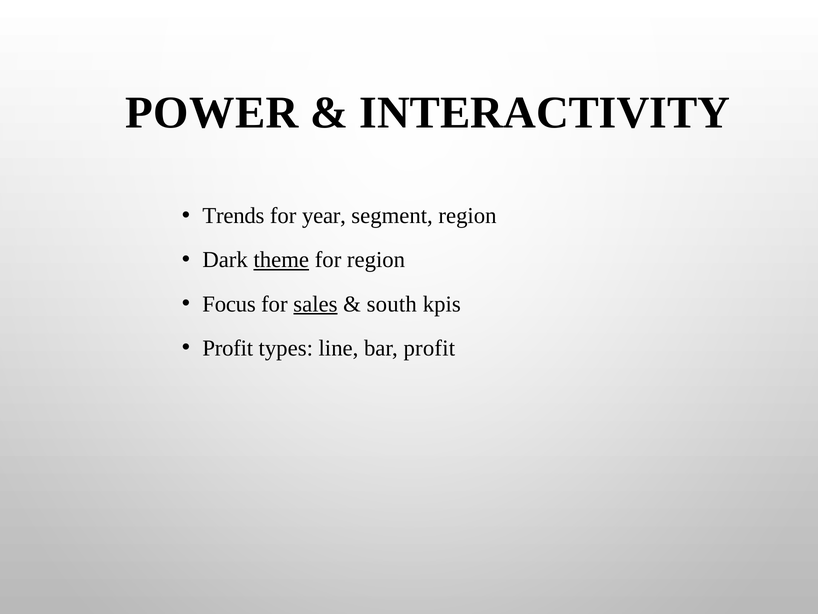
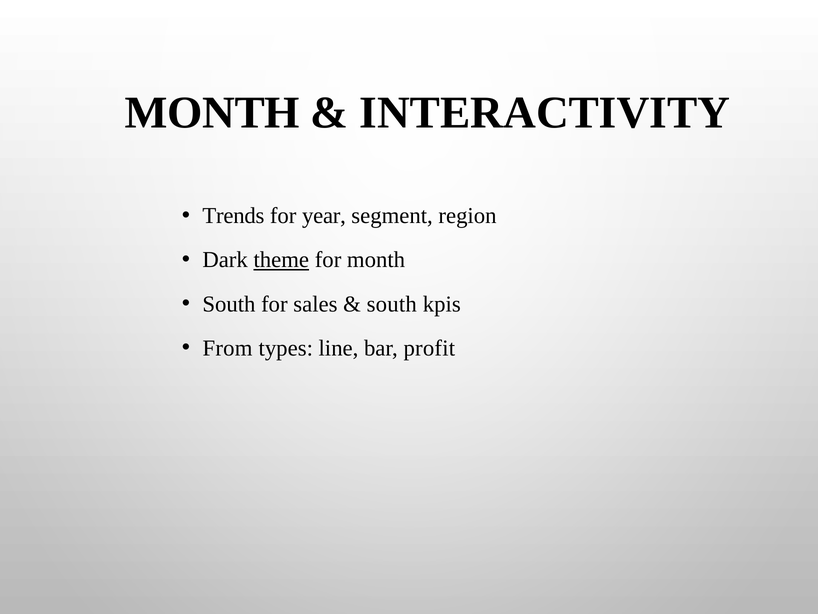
POWER at (212, 113): POWER -> MONTH
for region: region -> month
Focus at (229, 304): Focus -> South
sales underline: present -> none
Profit at (228, 348): Profit -> From
